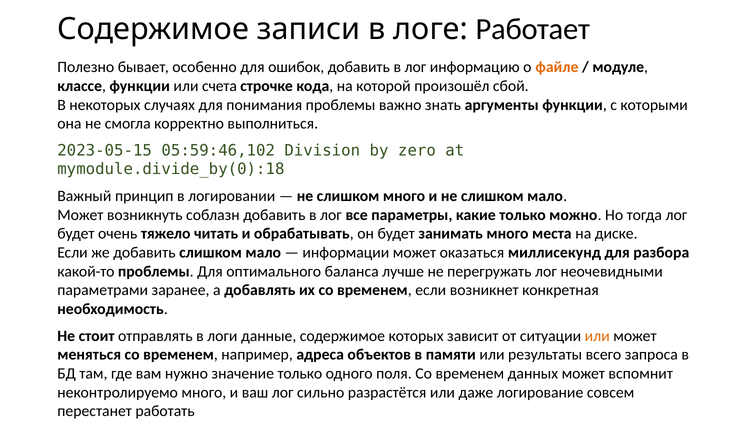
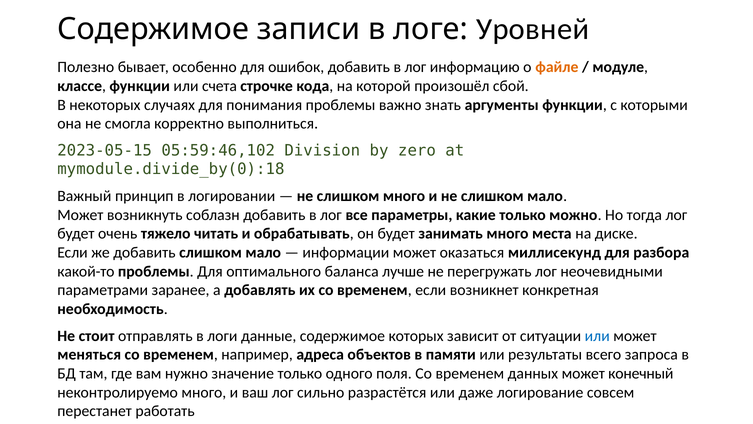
Работает: Работает -> Уровней
или at (597, 335) colour: orange -> blue
вспомнит: вспомнит -> конечный
